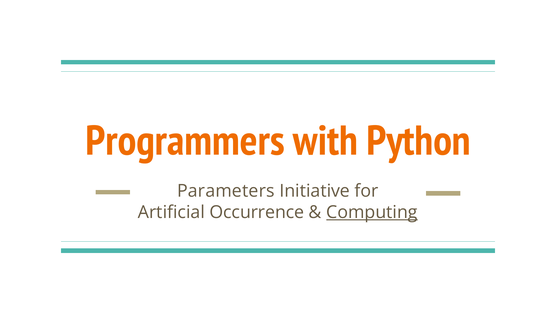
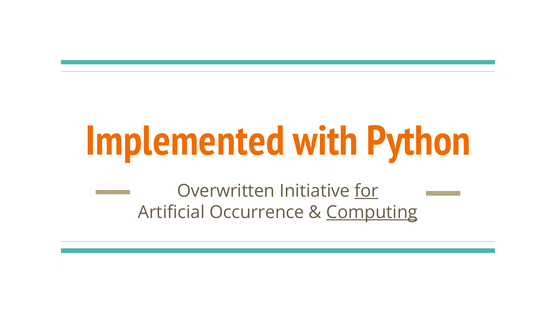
Programmers: Programmers -> Implemented
Parameters: Parameters -> Overwritten
for underline: none -> present
